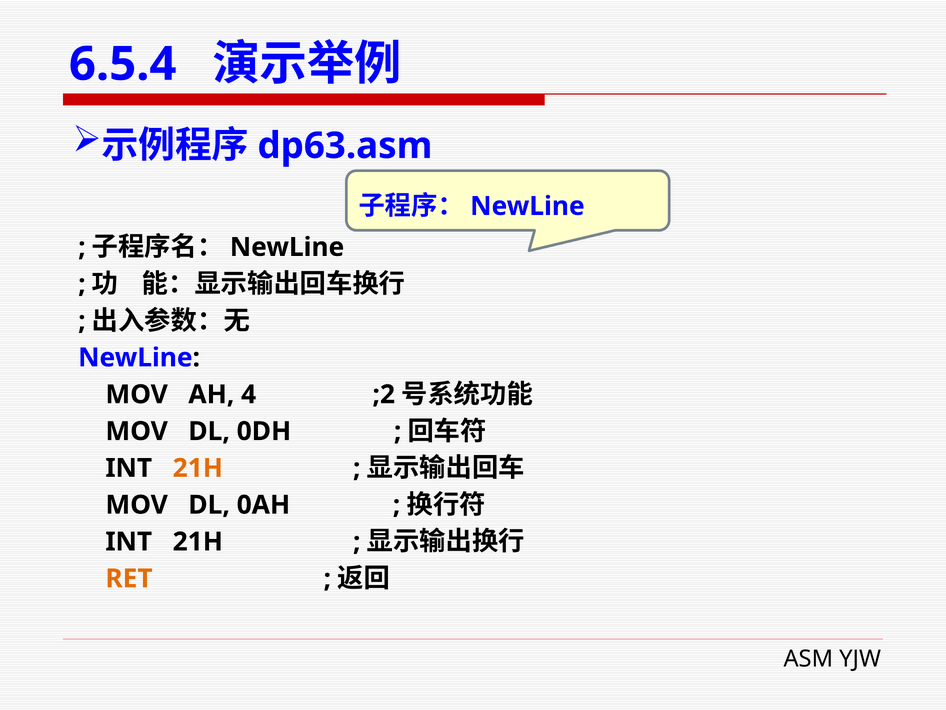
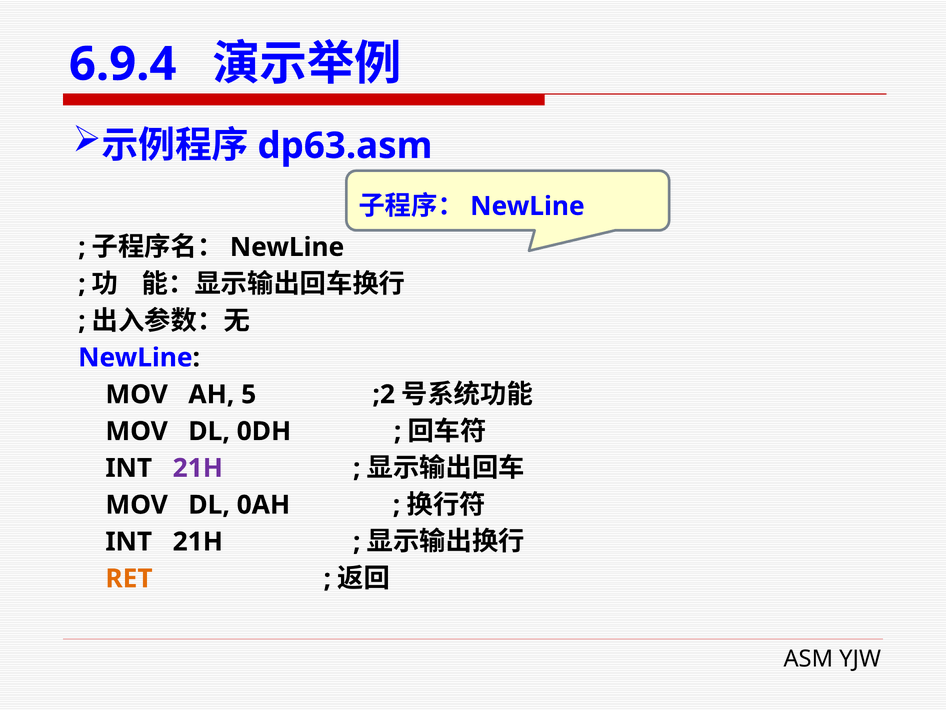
6.5.4: 6.5.4 -> 6.9.4
4: 4 -> 5
21H at (198, 468) colour: orange -> purple
